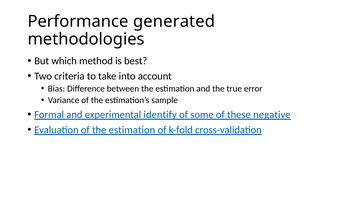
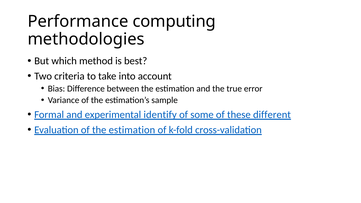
generated: generated -> computing
negative: negative -> different
